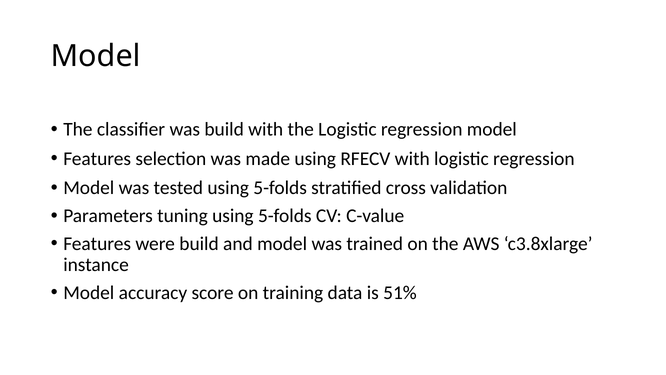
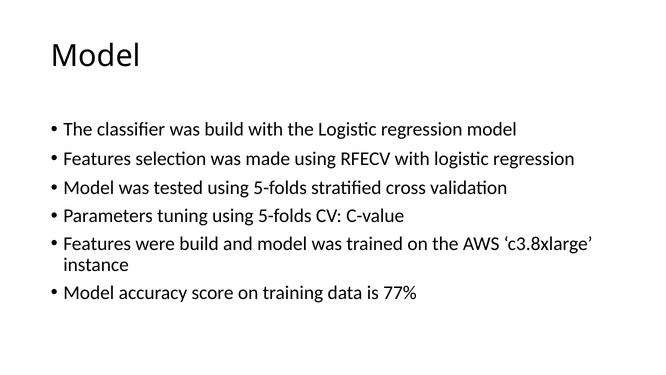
51%: 51% -> 77%
